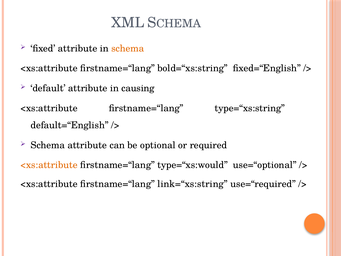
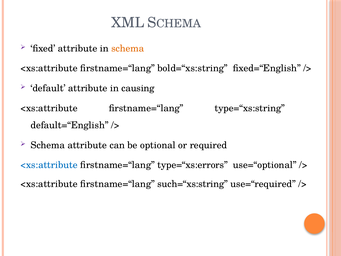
<xs:attribute at (49, 165) colour: orange -> blue
type=“xs:would: type=“xs:would -> type=“xs:errors
link=“xs:string: link=“xs:string -> such=“xs:string
